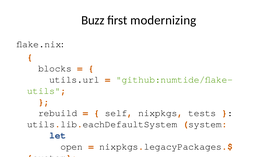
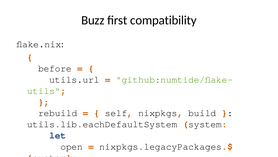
modernizing: modernizing -> compatibility
blocks: blocks -> before
tests: tests -> build
